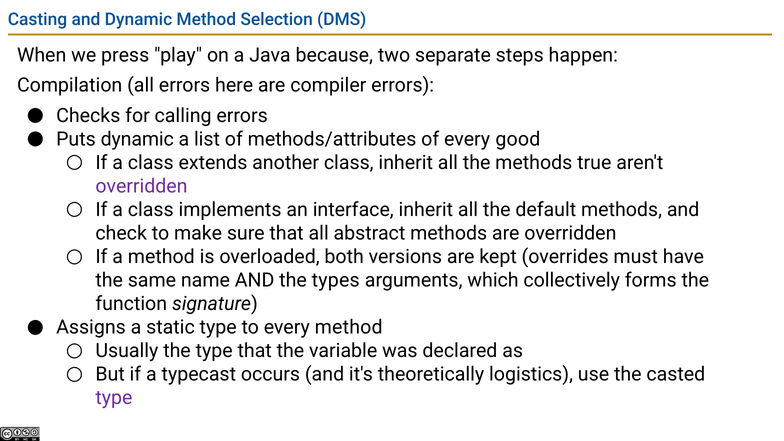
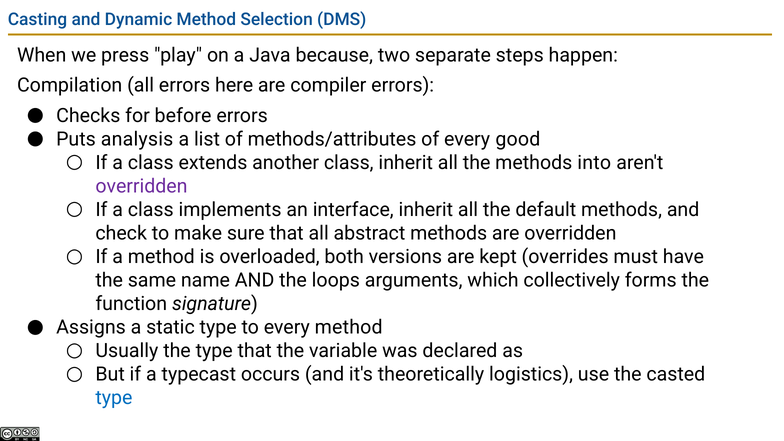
calling: calling -> before
Puts dynamic: dynamic -> analysis
true: true -> into
types: types -> loops
type at (114, 398) colour: purple -> blue
